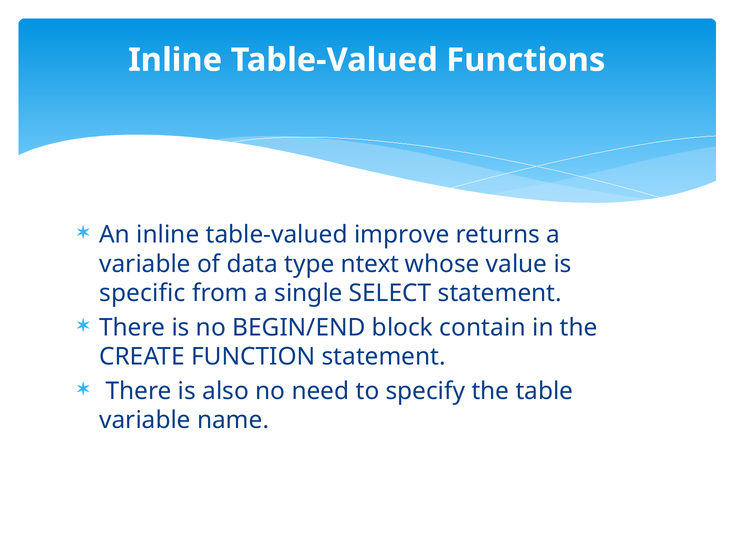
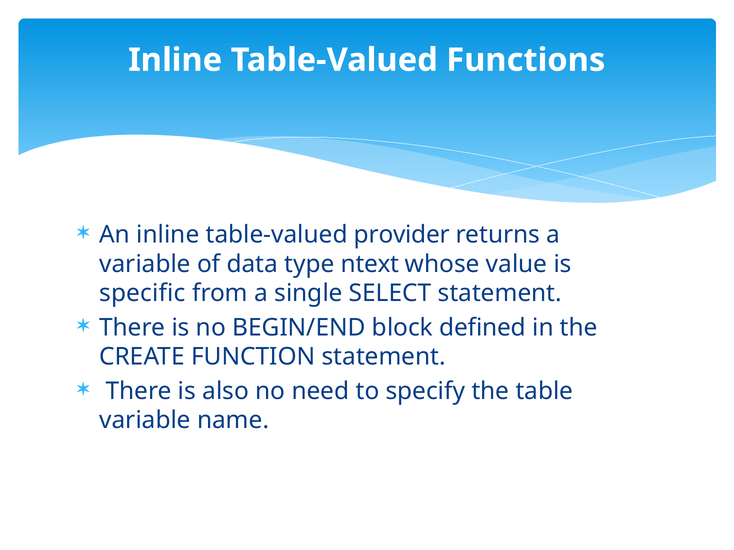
improve: improve -> provider
contain: contain -> defined
